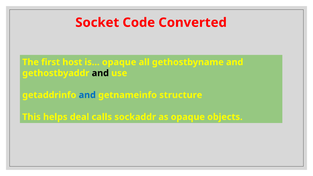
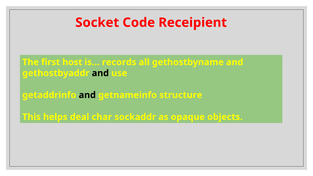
Converted: Converted -> Receipient
is… opaque: opaque -> records
and at (87, 95) colour: blue -> black
calls: calls -> char
